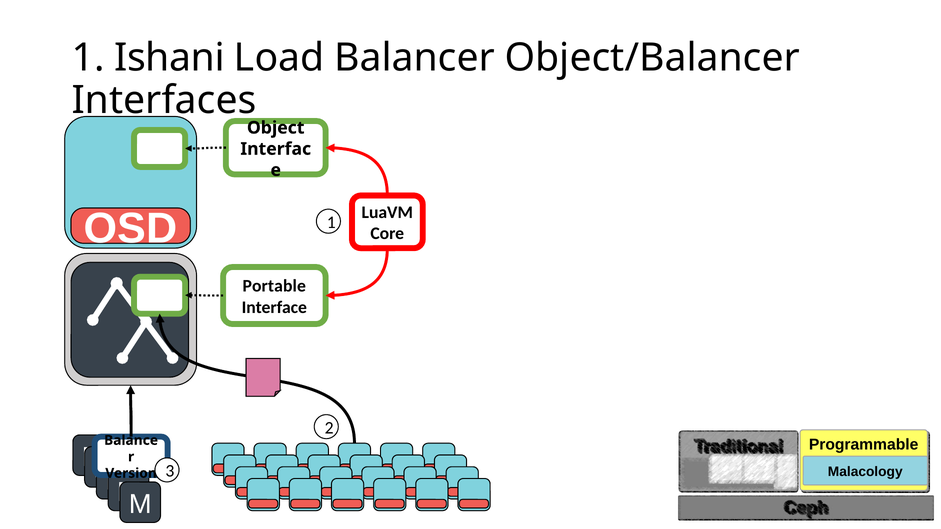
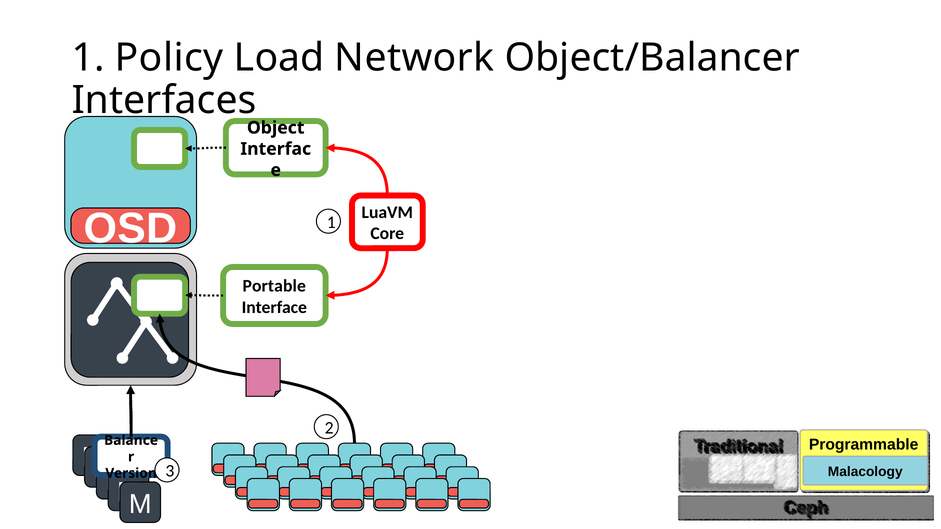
Ishani: Ishani -> Policy
Balancer: Balancer -> Network
